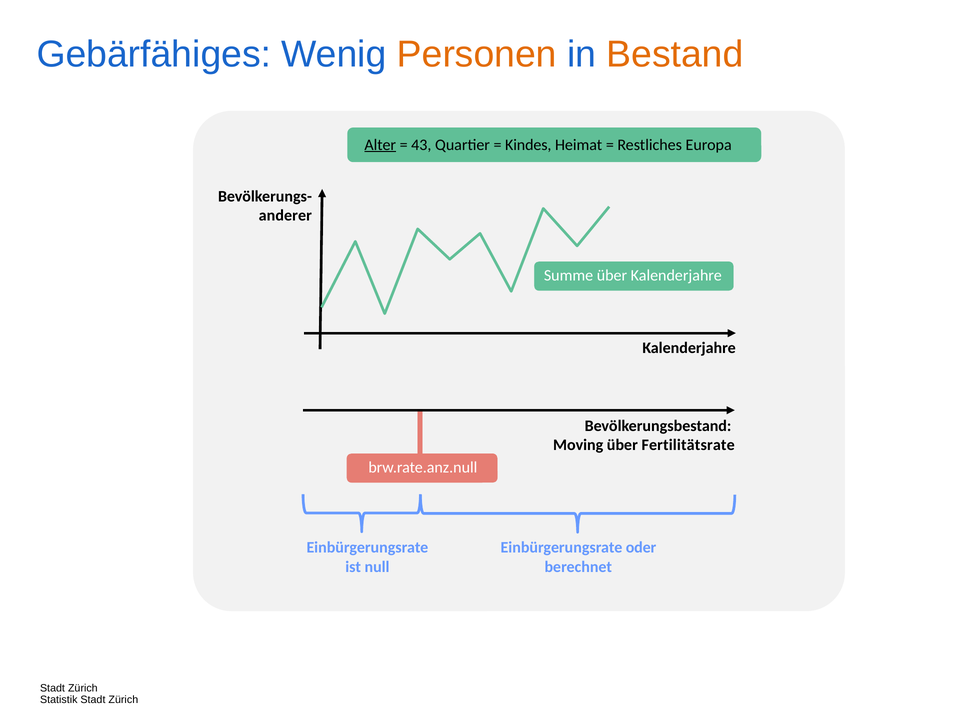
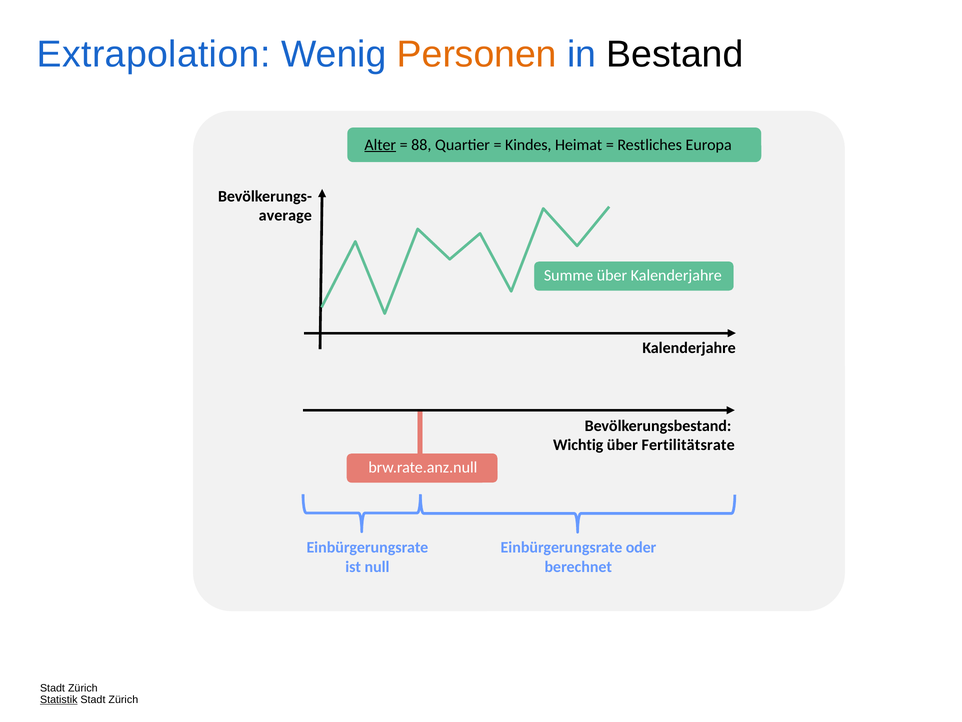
Gebärfähiges: Gebärfähiges -> Extrapolation
Bestand colour: orange -> black
43: 43 -> 88
anderer: anderer -> average
Moving: Moving -> Wichtig
Statistik underline: none -> present
